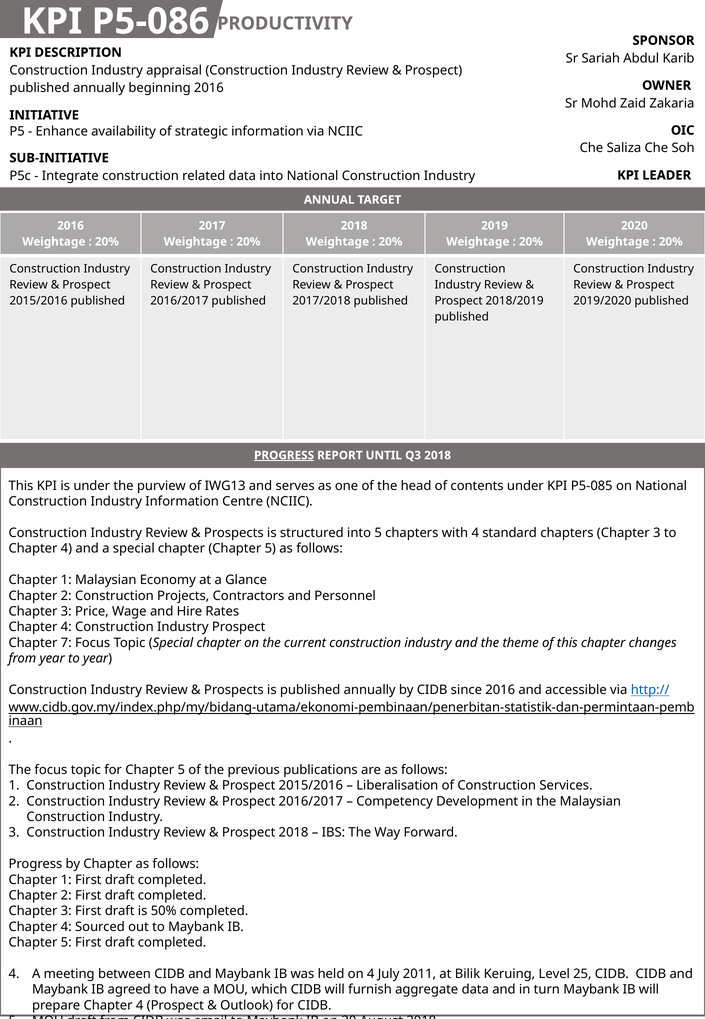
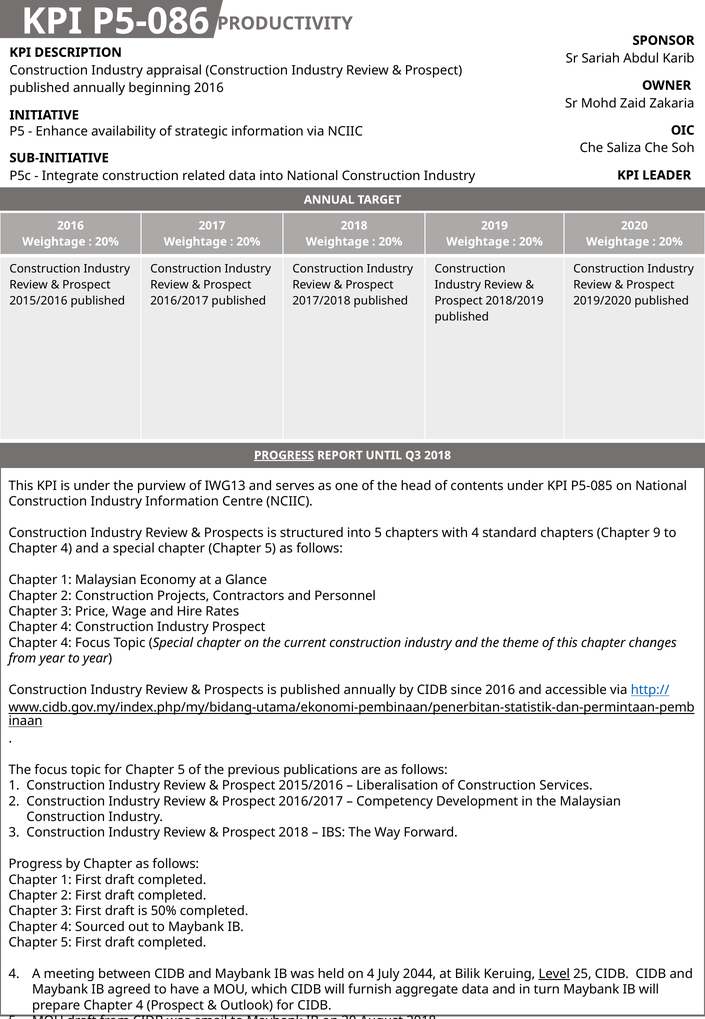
chapters Chapter 3: 3 -> 9
7 at (66, 642): 7 -> 4
2011: 2011 -> 2044
Level underline: none -> present
